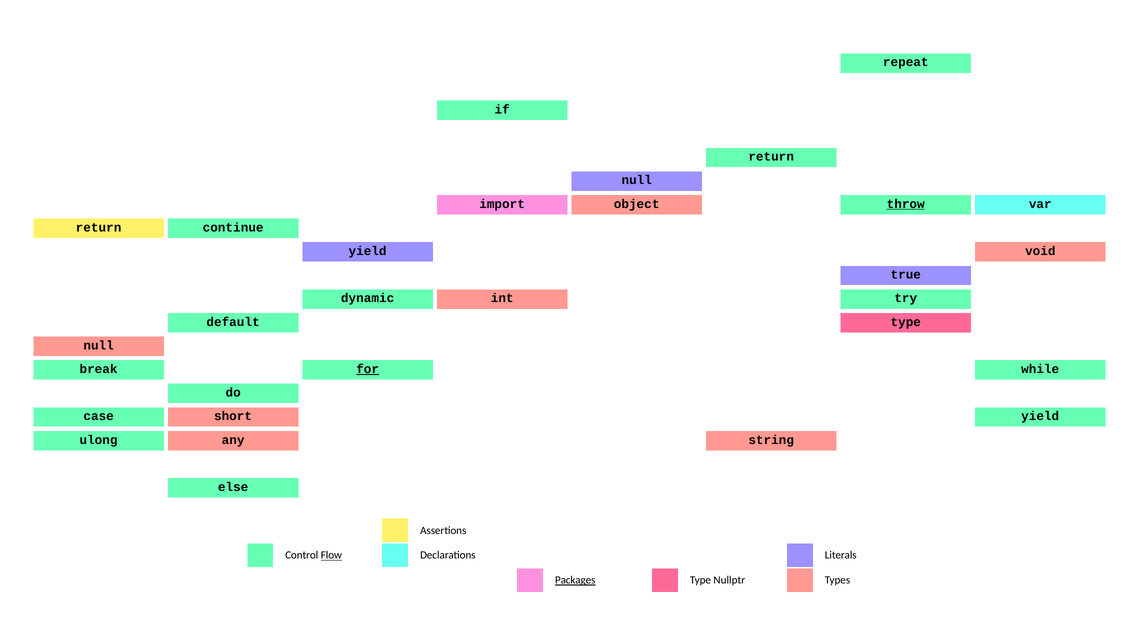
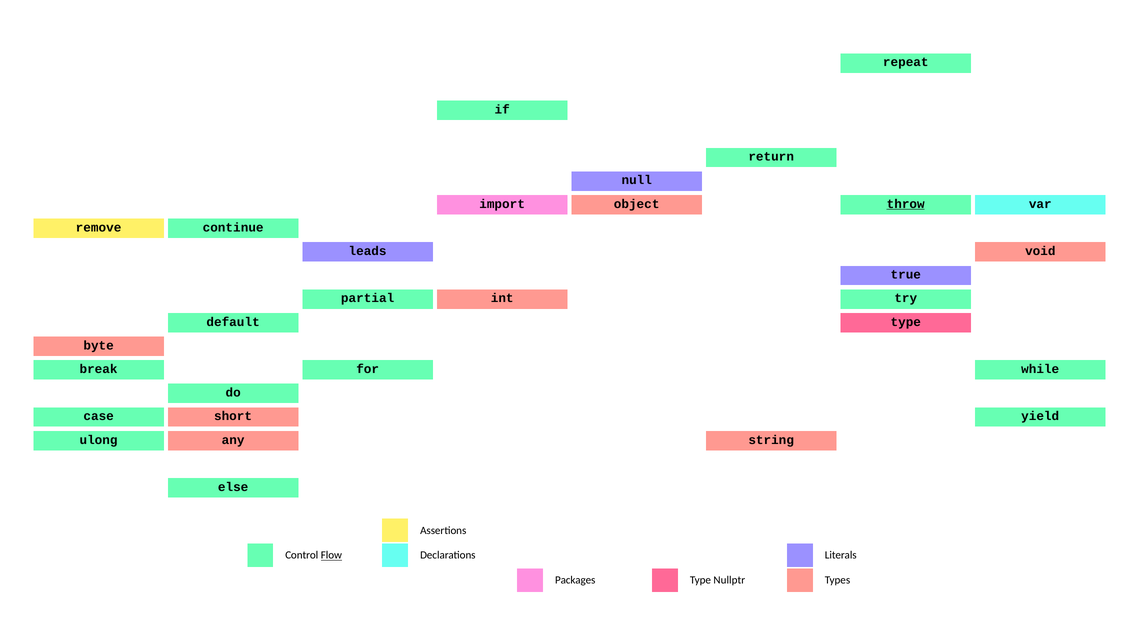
return at (99, 227): return -> remove
yield at (368, 251): yield -> leads
dynamic: dynamic -> partial
null at (99, 345): null -> byte
for underline: present -> none
Packages underline: present -> none
